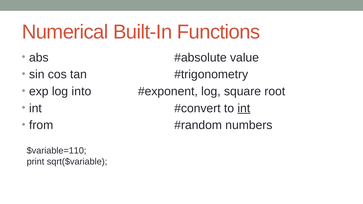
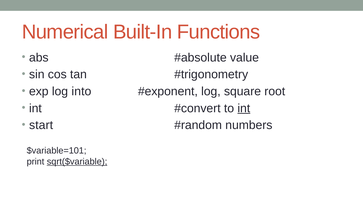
from: from -> start
$variable=110: $variable=110 -> $variable=101
sqrt($variable underline: none -> present
